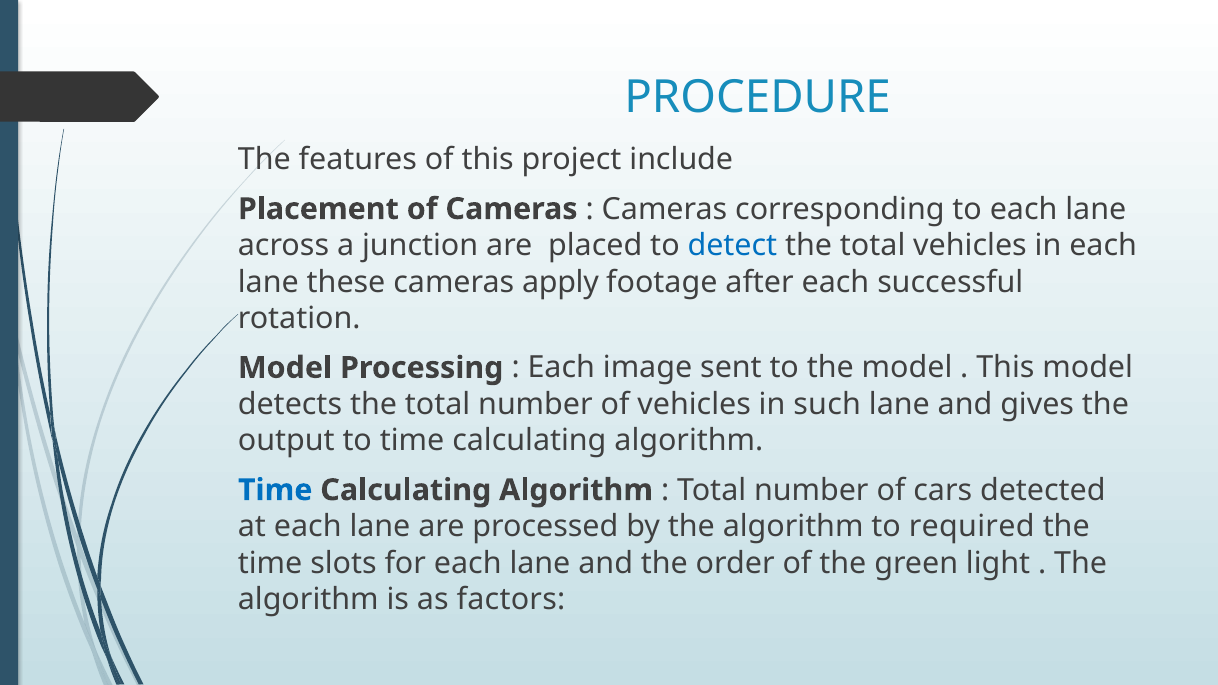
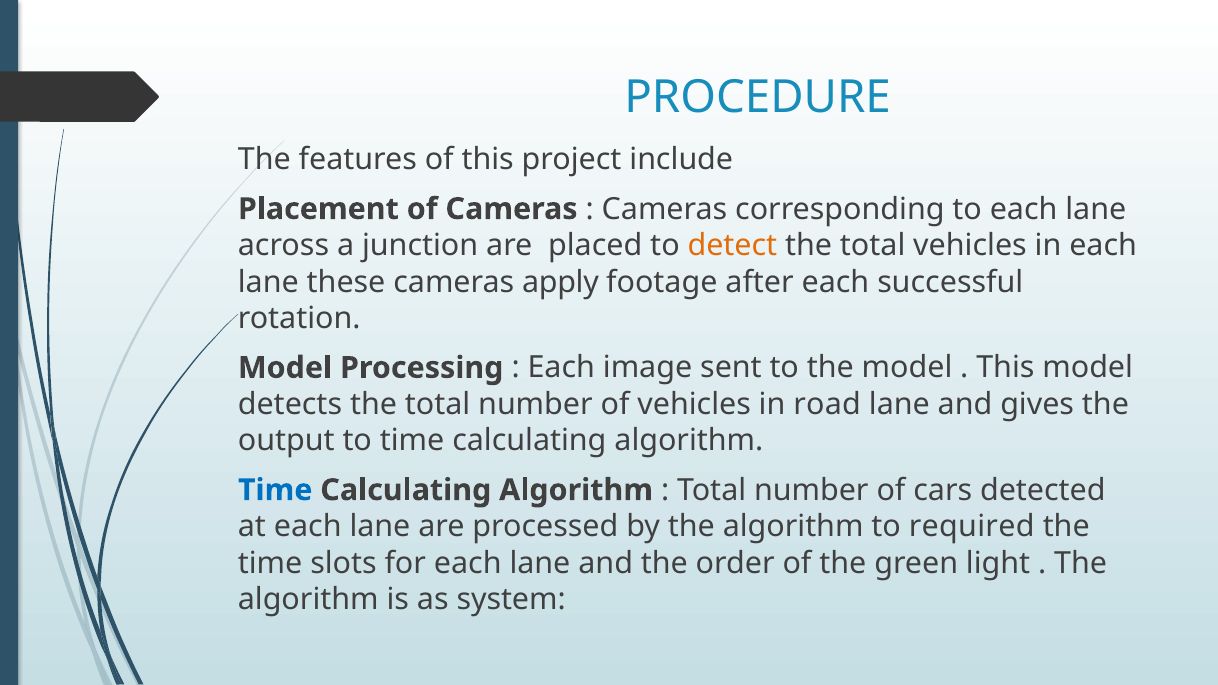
detect colour: blue -> orange
such: such -> road
factors: factors -> system
